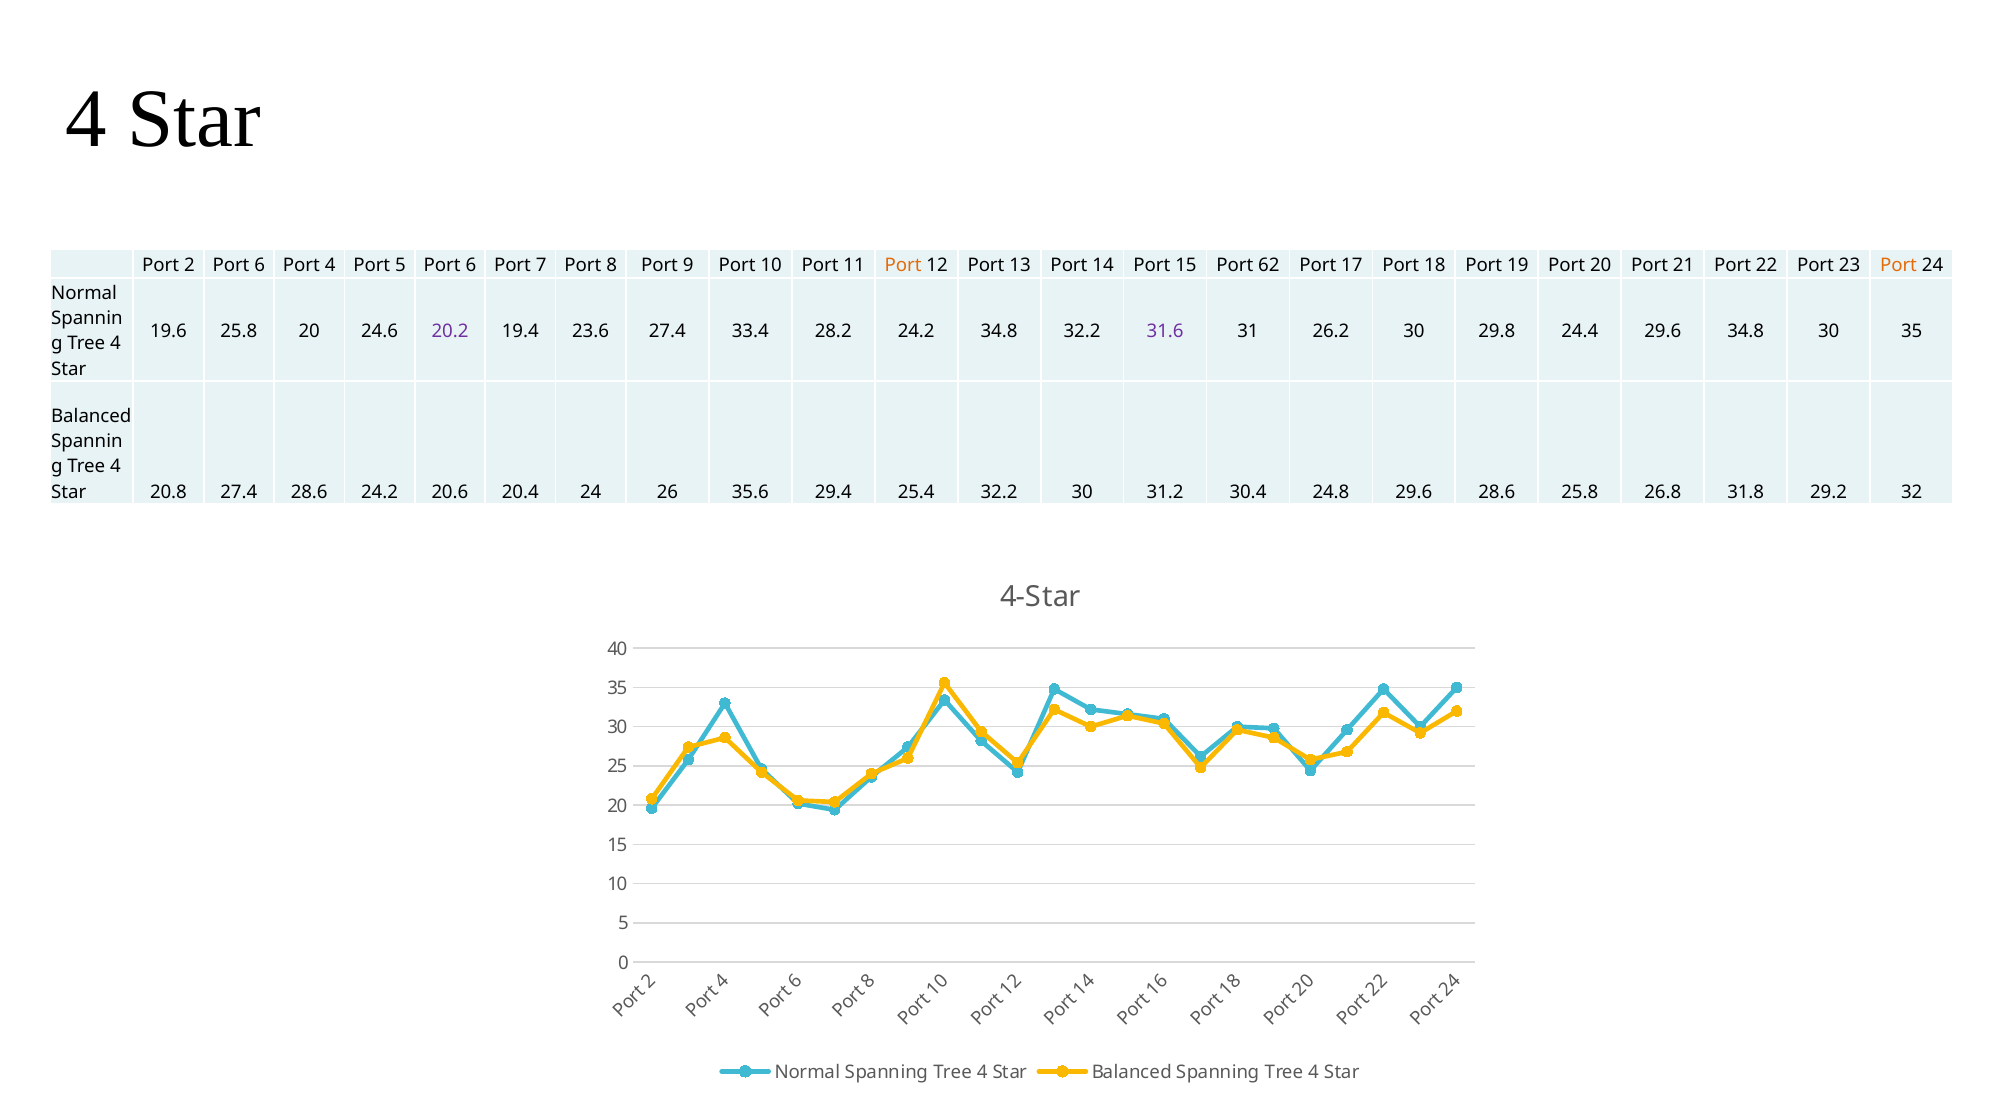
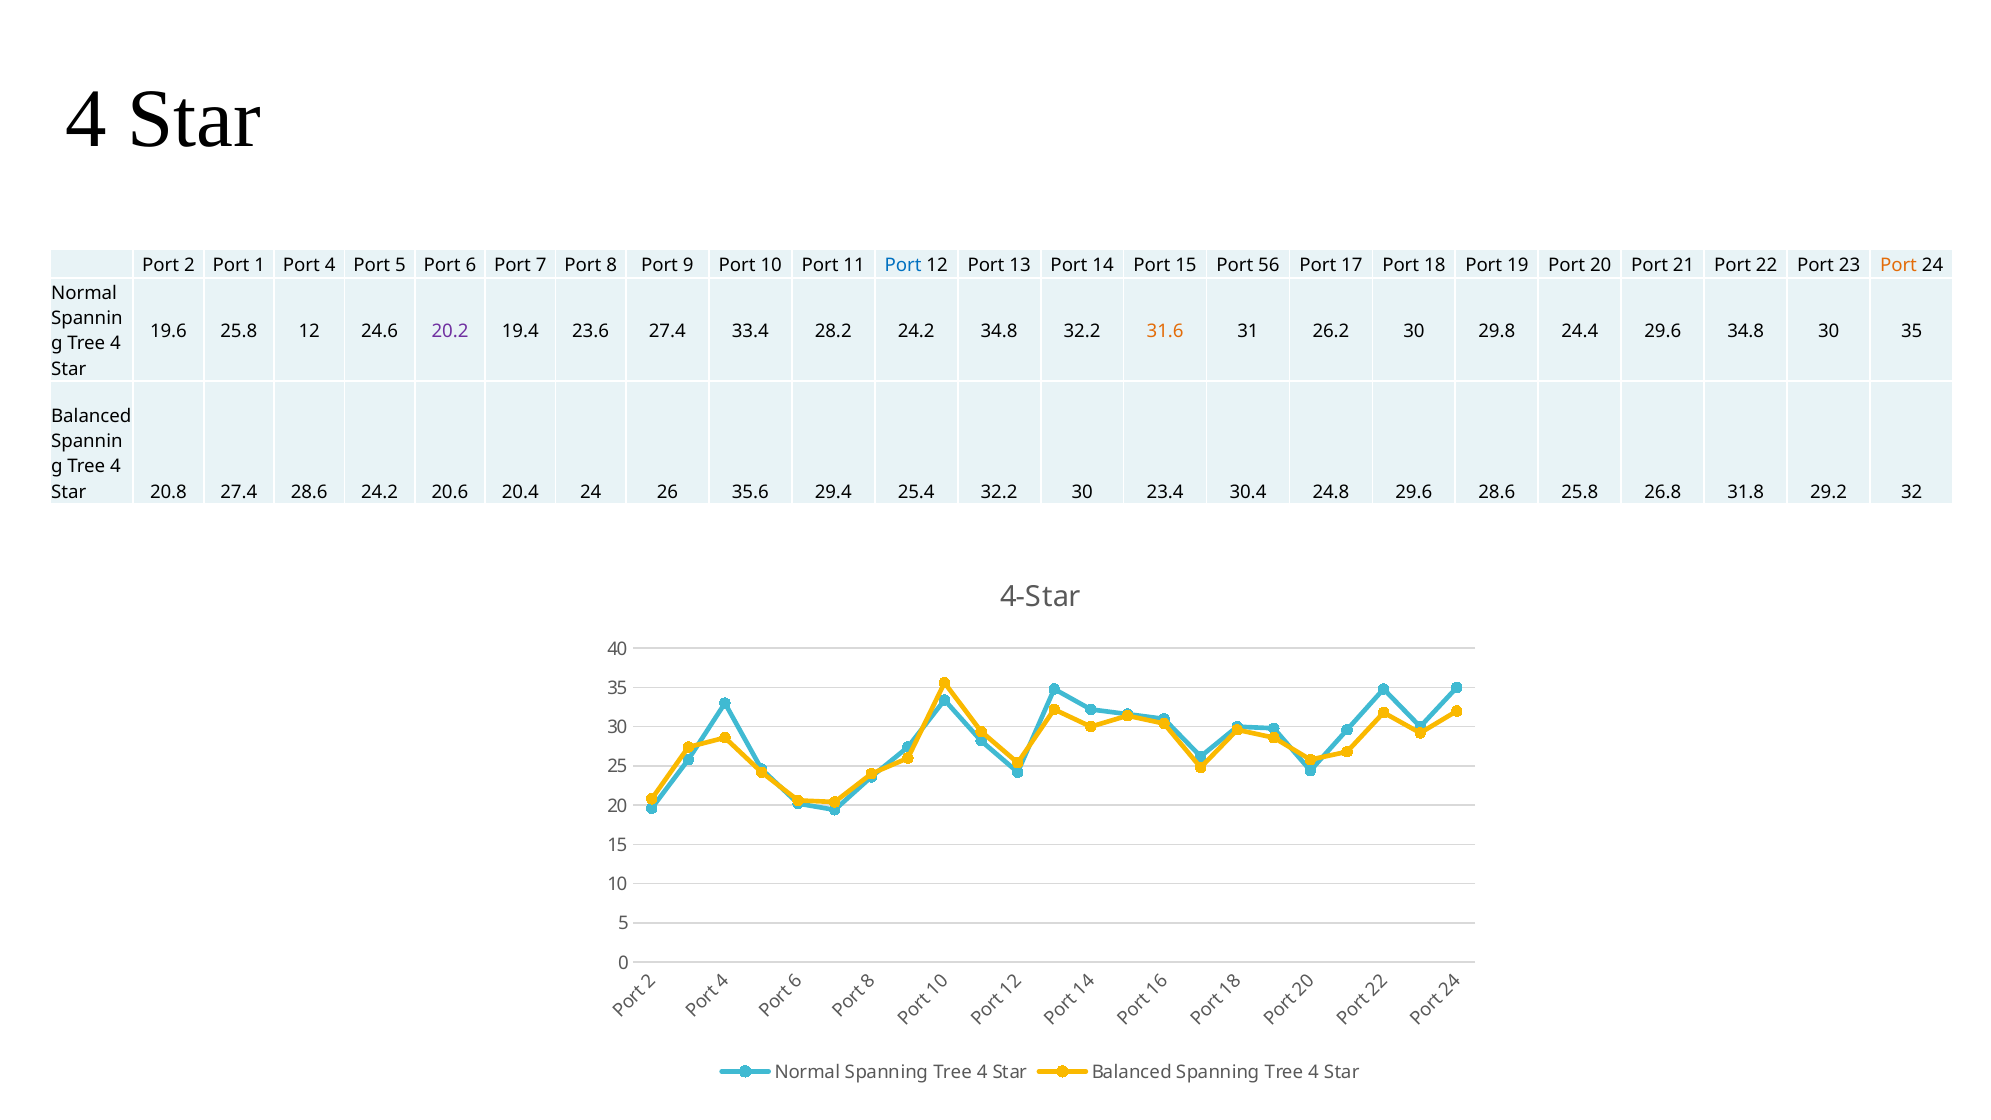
2 Port 6: 6 -> 1
Port at (903, 265) colour: orange -> blue
62: 62 -> 56
25.8 20: 20 -> 12
31.6 colour: purple -> orange
31.2: 31.2 -> 23.4
